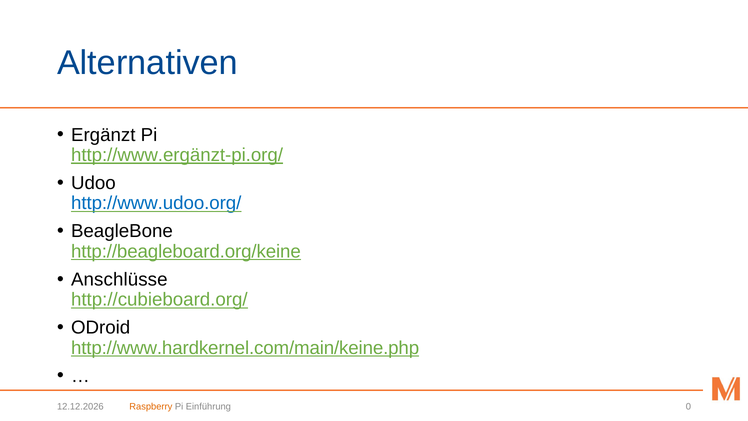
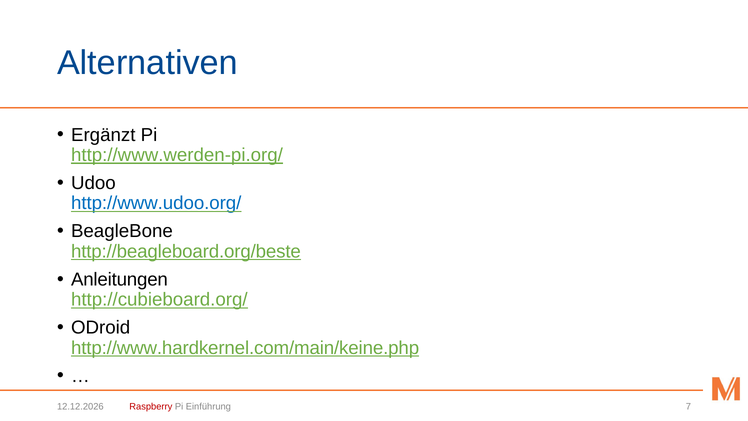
http://www.ergänzt-pi.org/: http://www.ergänzt-pi.org/ -> http://www.werden-pi.org/
http://beagleboard.org/keine: http://beagleboard.org/keine -> http://beagleboard.org/beste
Anschlüsse: Anschlüsse -> Anleitungen
Raspberry colour: orange -> red
0: 0 -> 7
